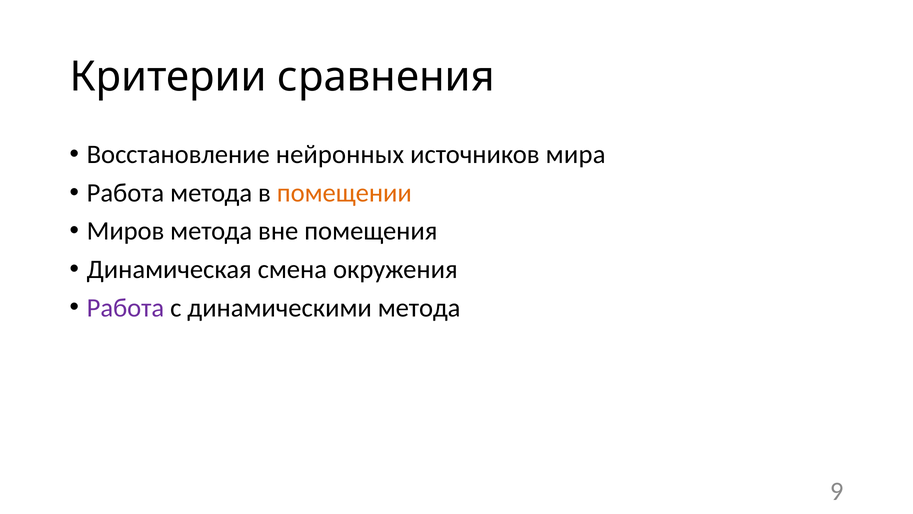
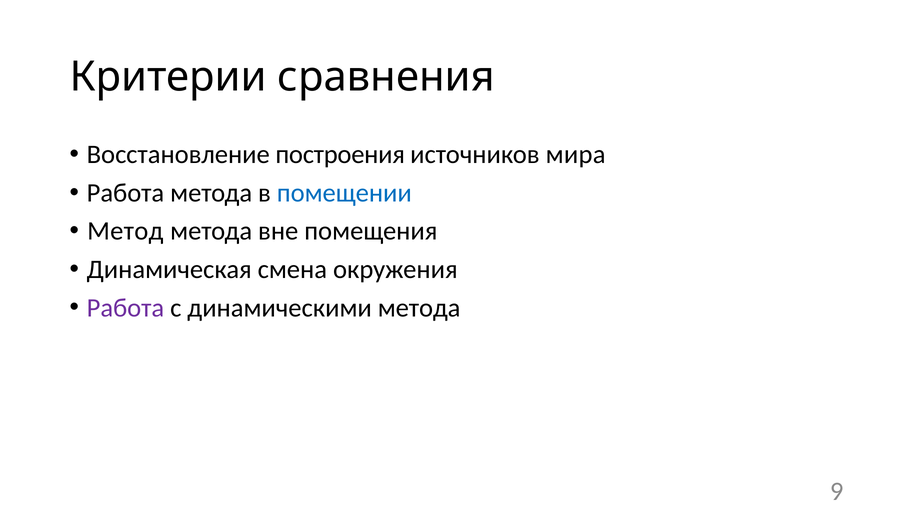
нейронных: нейронных -> построения
помещении colour: orange -> blue
Миров: Миров -> Метод
